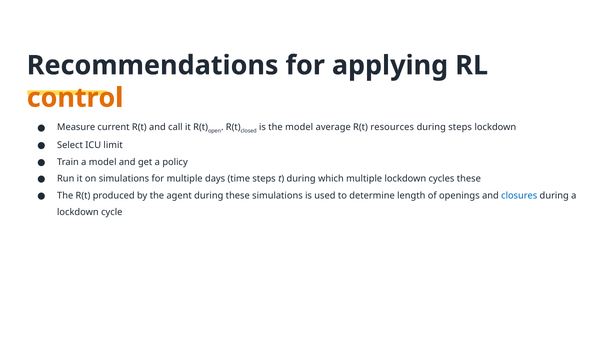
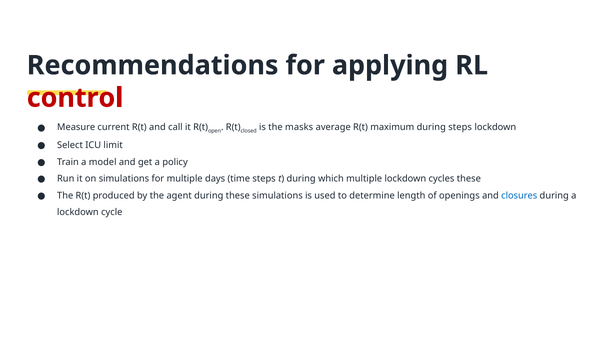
control colour: orange -> red
the model: model -> masks
resources: resources -> maximum
